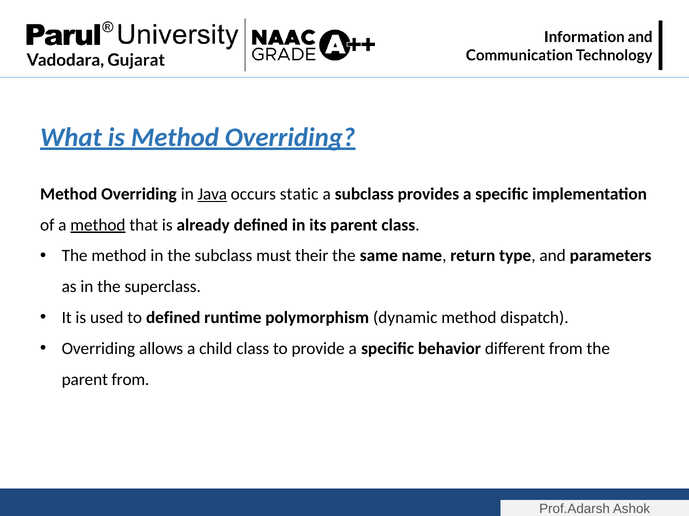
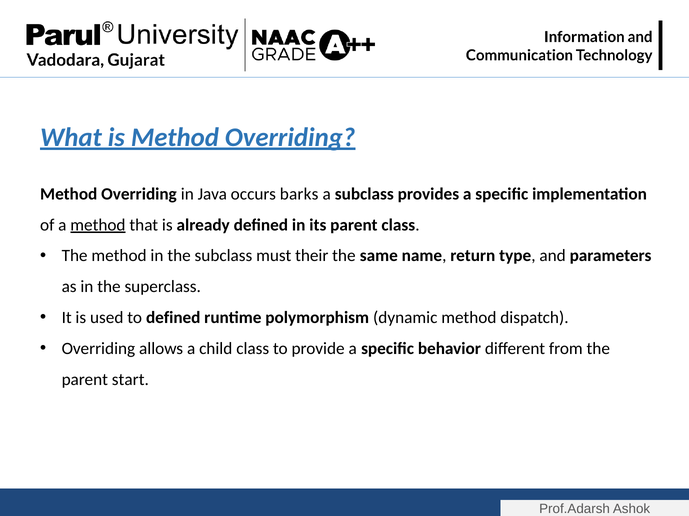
Java underline: present -> none
static: static -> barks
parent from: from -> start
